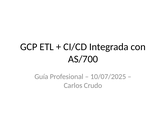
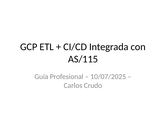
AS/700: AS/700 -> AS/115
